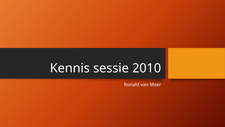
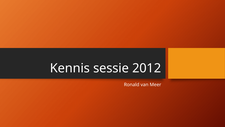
2010: 2010 -> 2012
